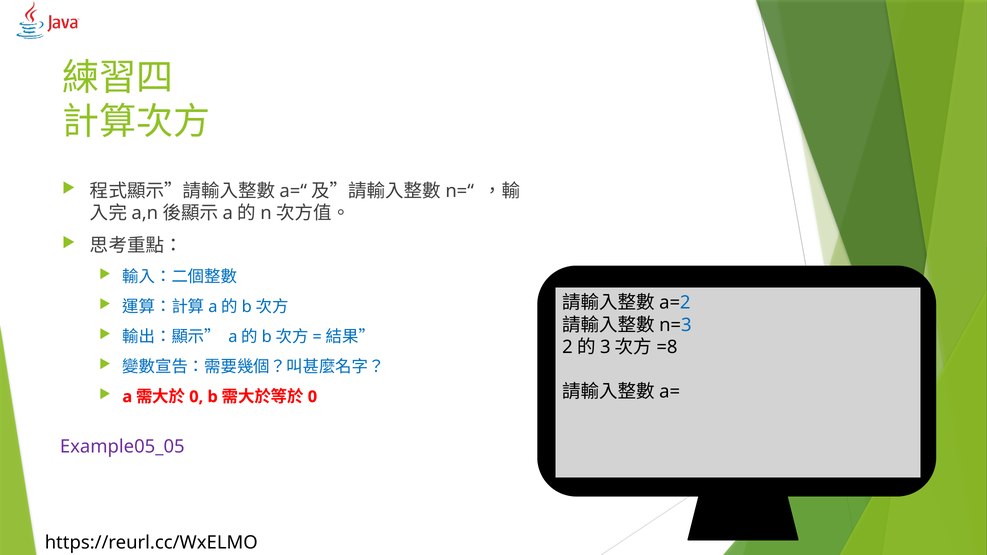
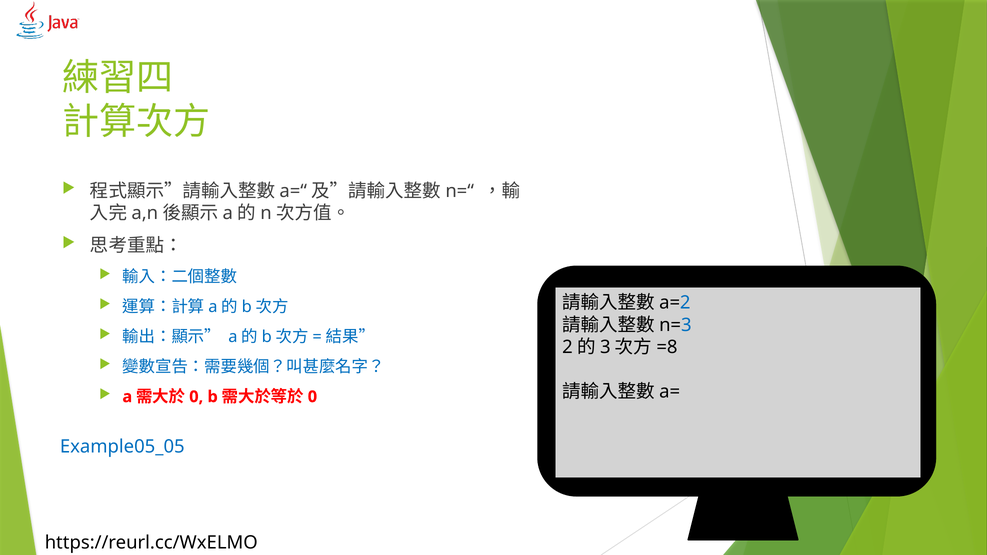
Example05_05 colour: purple -> blue
